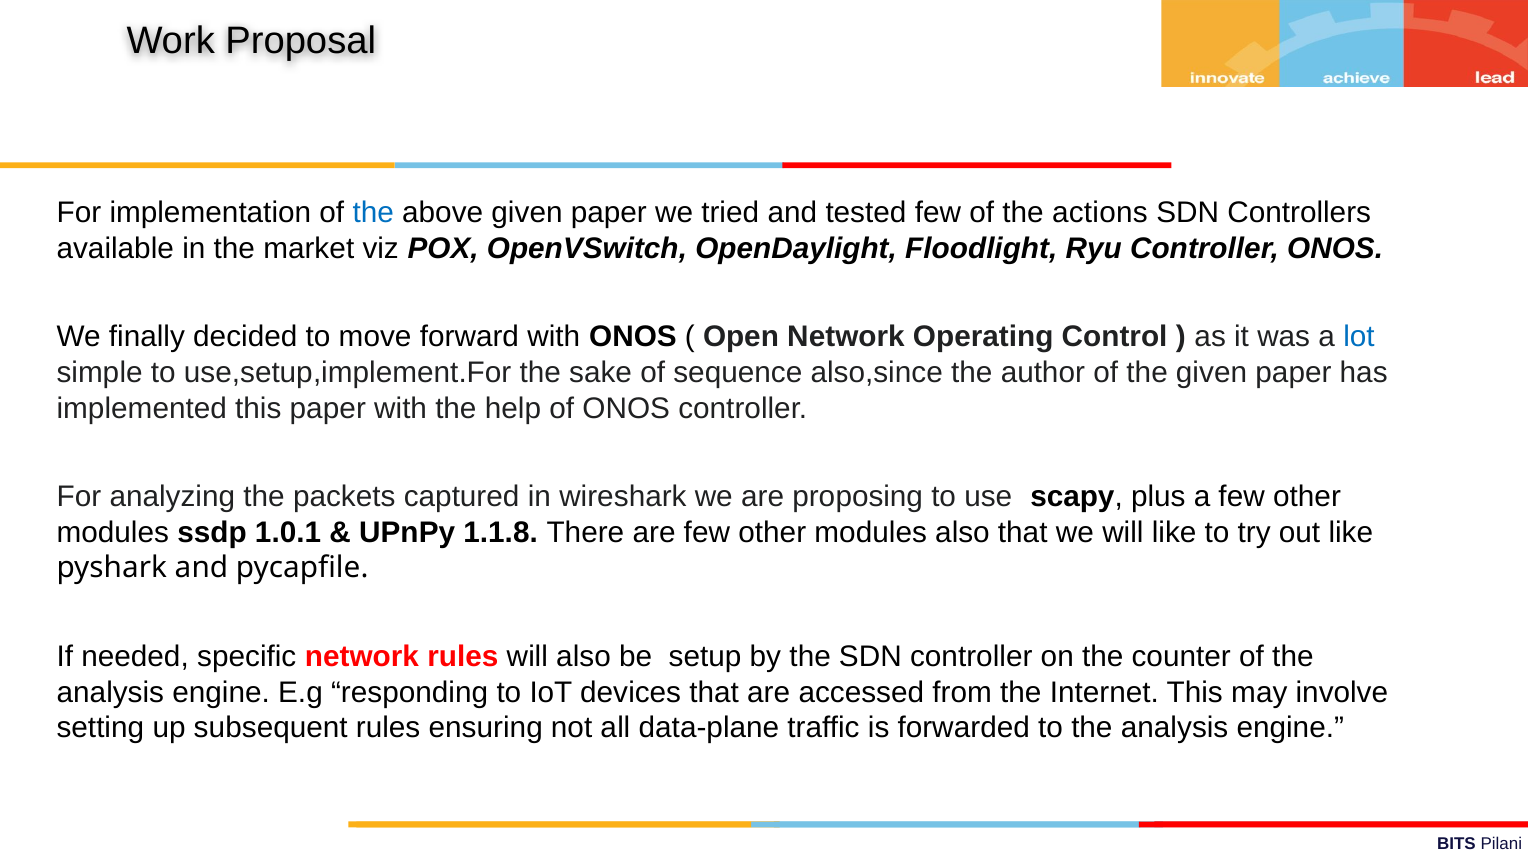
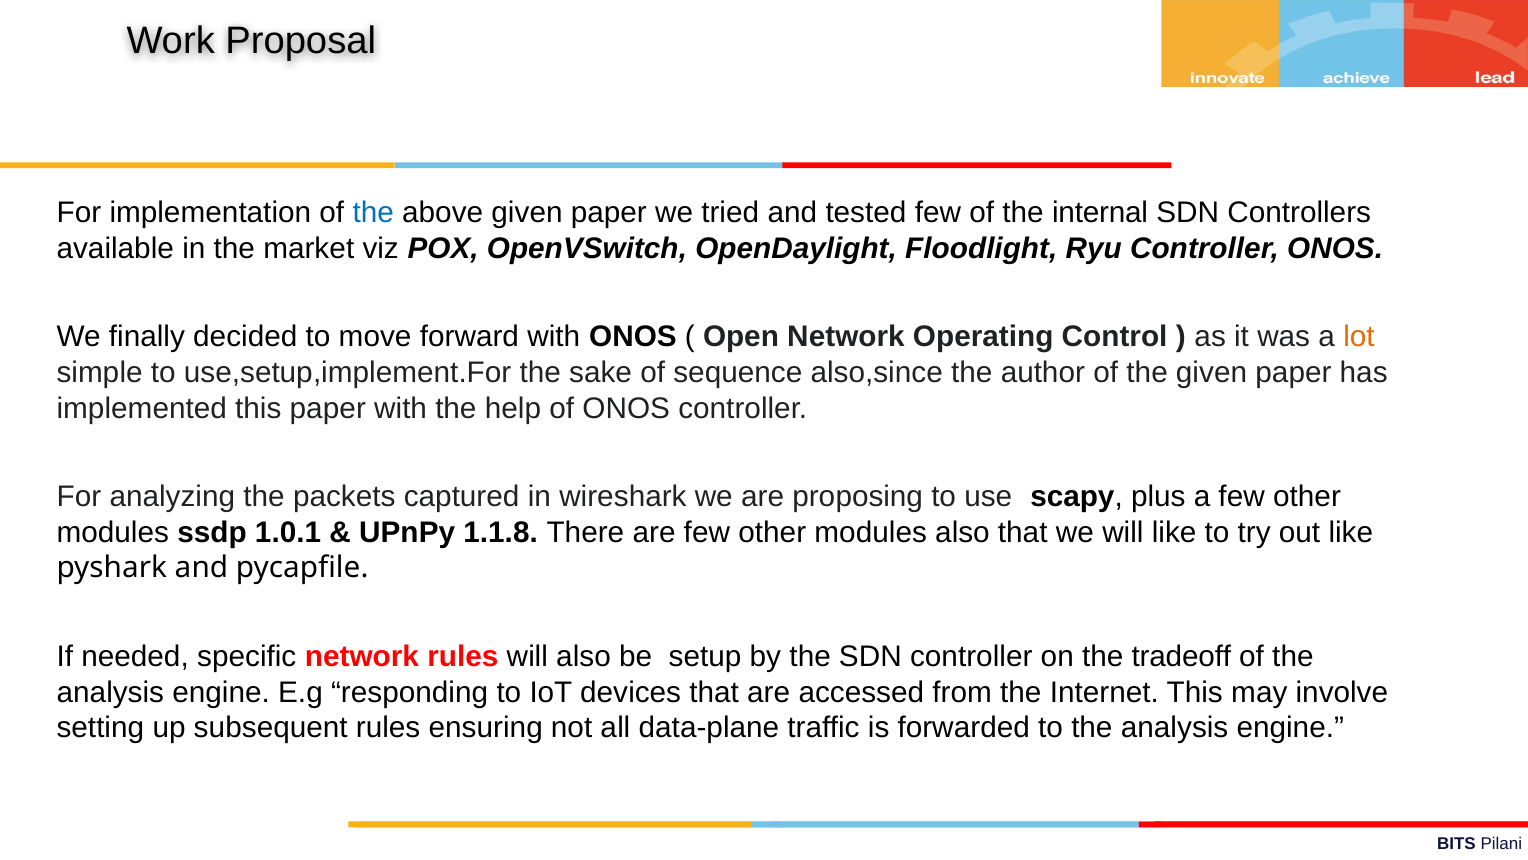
actions: actions -> internal
lot colour: blue -> orange
counter: counter -> tradeoff
